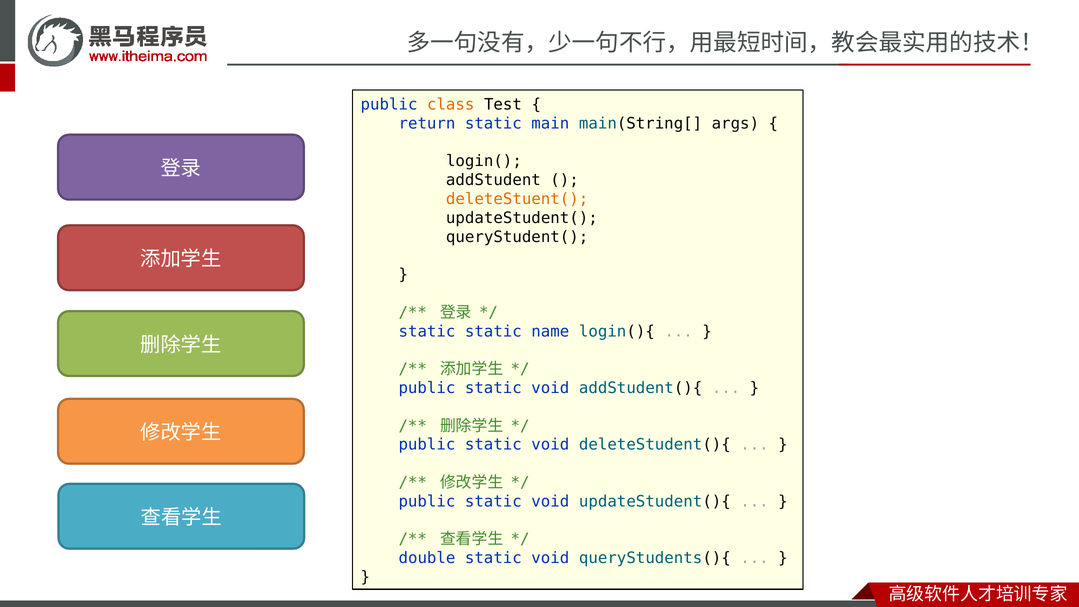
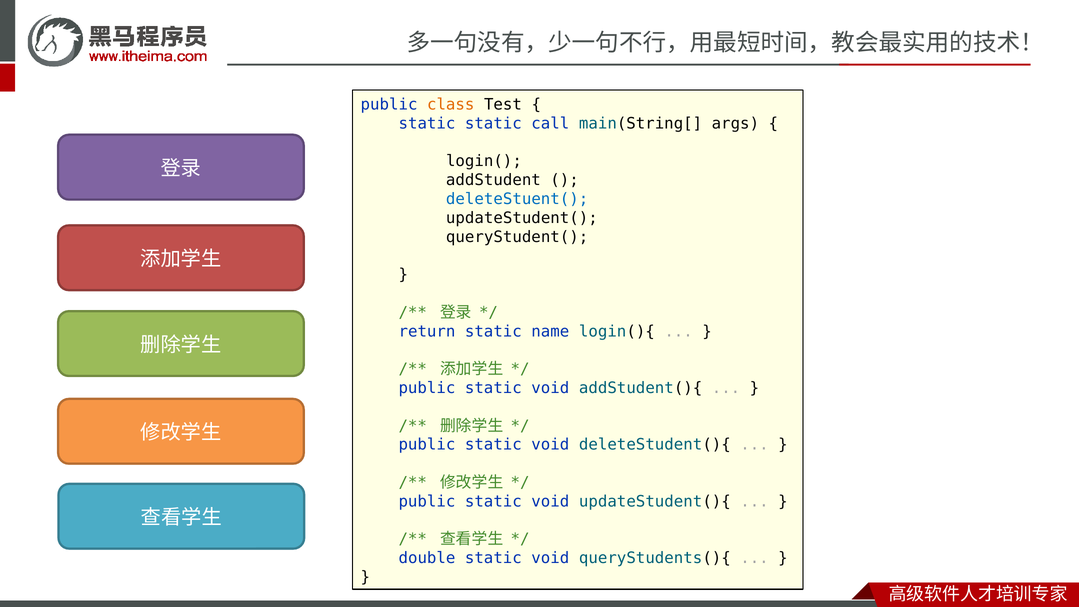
return at (427, 123): return -> static
main: main -> call
deleteStuent( colour: orange -> blue
static at (427, 331): static -> return
